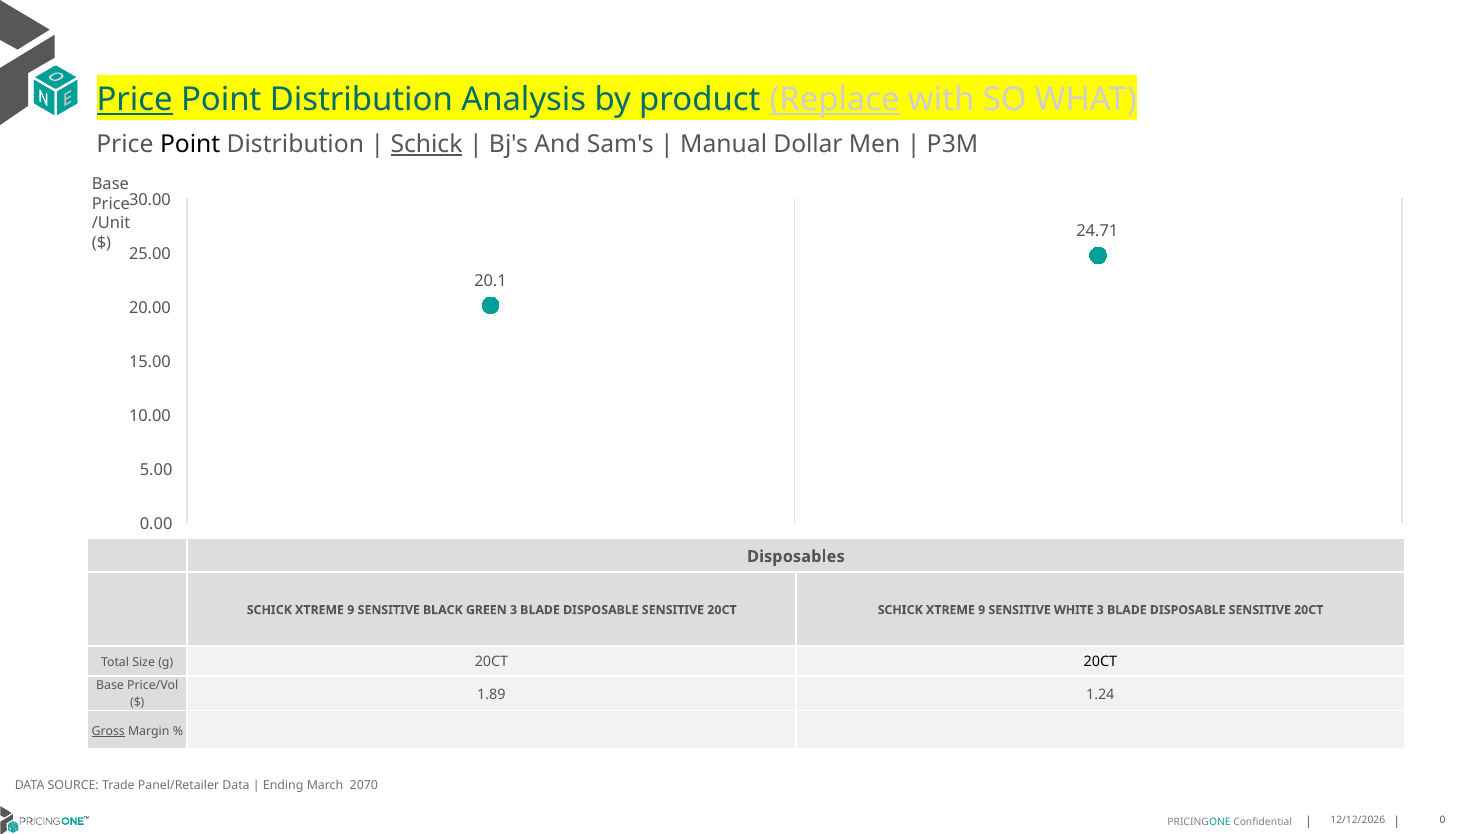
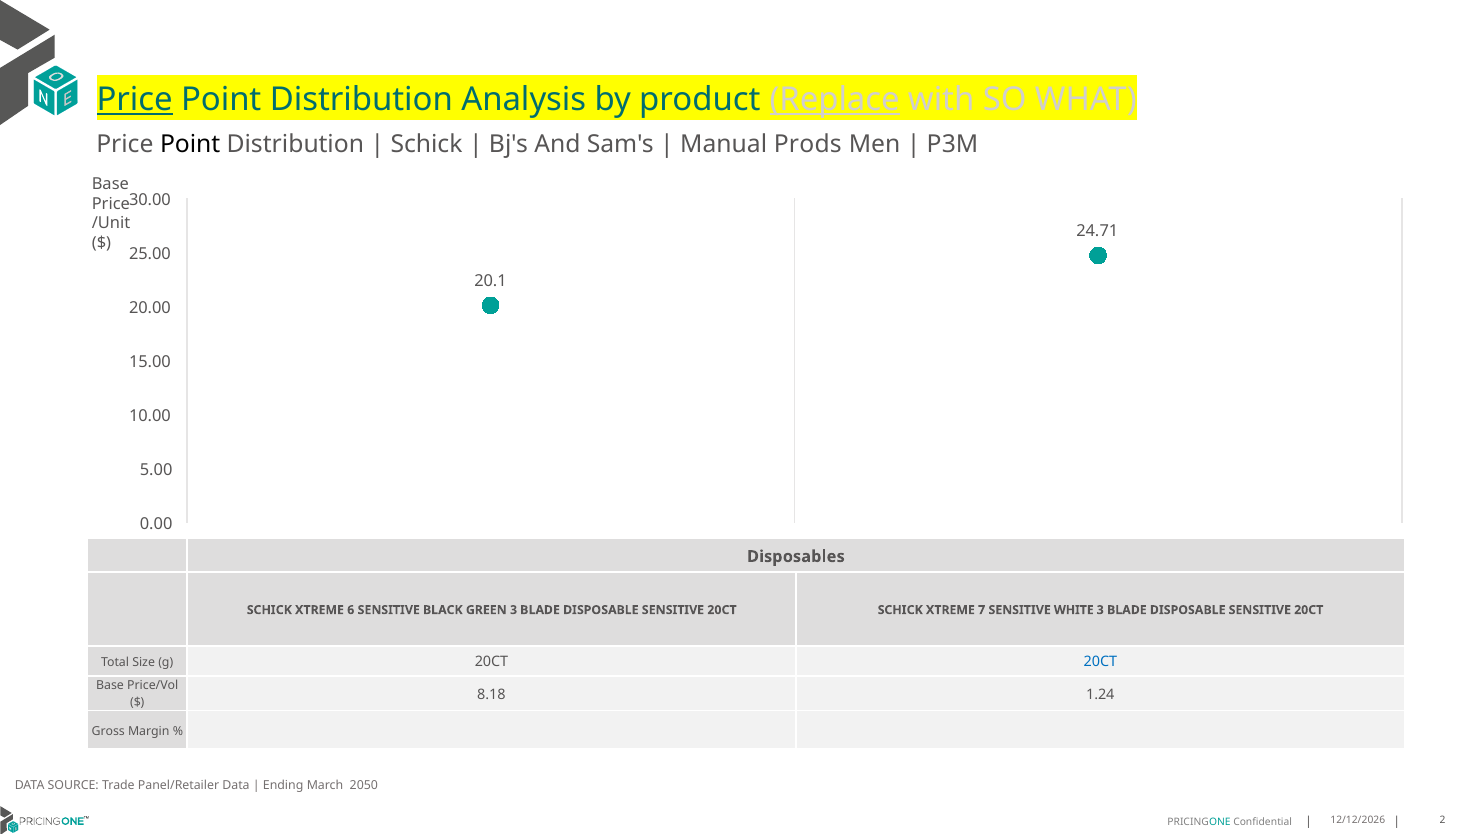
Schick at (426, 144) underline: present -> none
Dollar: Dollar -> Prods
9 at (351, 610): 9 -> 6
20CT SCHICK XTREME 9: 9 -> 7
20CT at (1100, 662) colour: black -> blue
1.89: 1.89 -> 8.18
Gross underline: present -> none
2070: 2070 -> 2050
0: 0 -> 2
